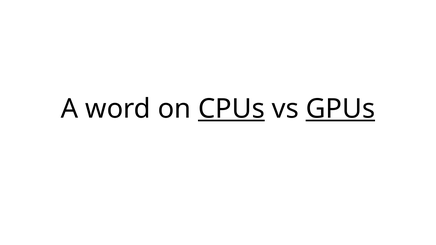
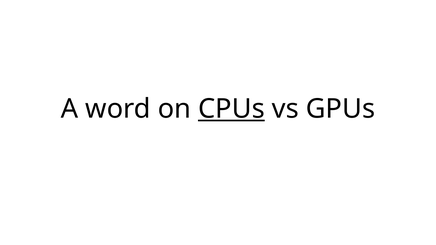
GPUs underline: present -> none
